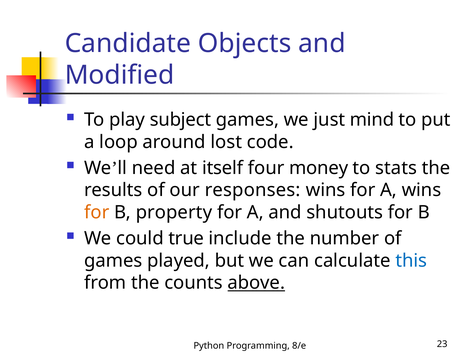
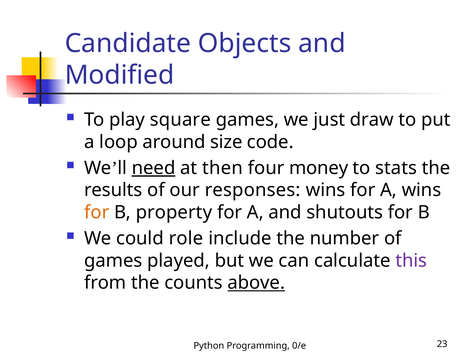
subject: subject -> square
mind: mind -> draw
lost: lost -> size
need underline: none -> present
itself: itself -> then
true: true -> role
this colour: blue -> purple
8/e: 8/e -> 0/e
